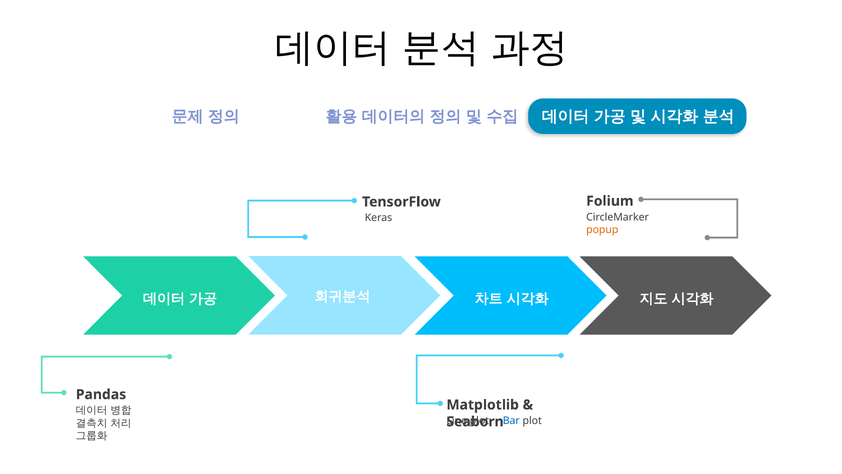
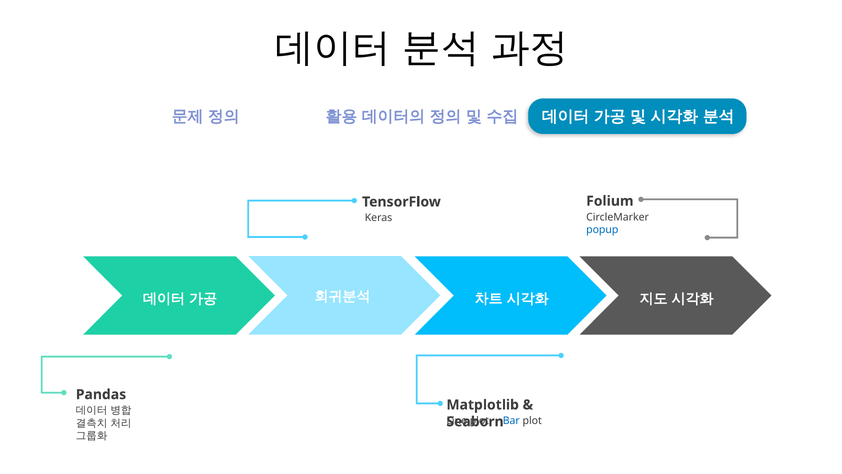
popup colour: orange -> blue
